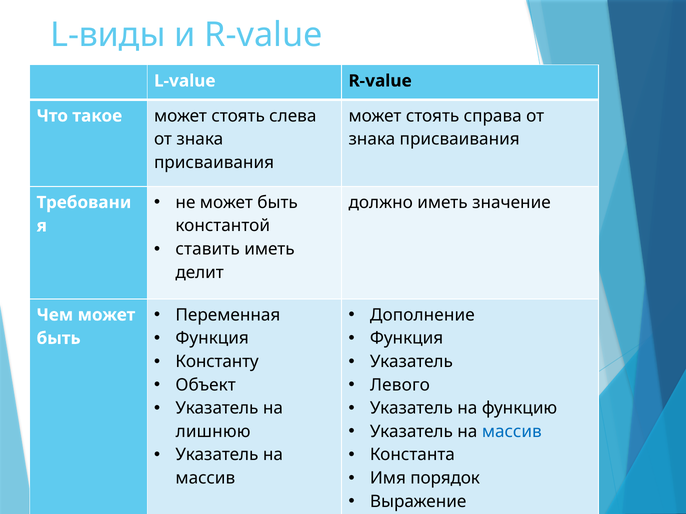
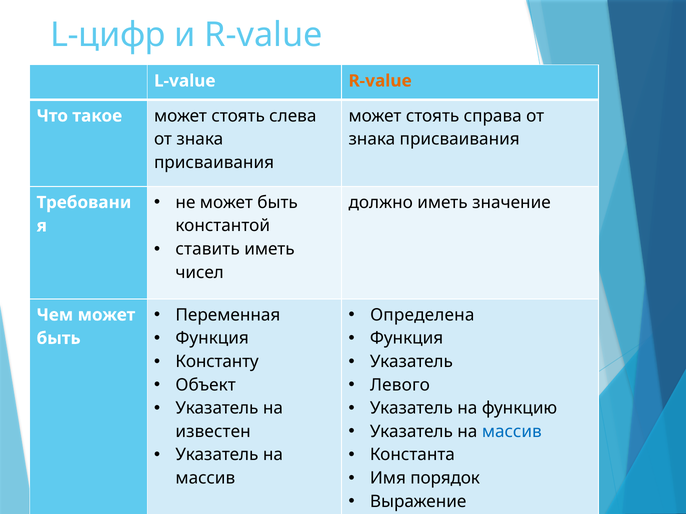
L-виды: L-виды -> L-цифр
R-value at (380, 81) colour: black -> orange
делит: делит -> чисел
Дополнение: Дополнение -> Определена
лишнюю: лишнюю -> известен
